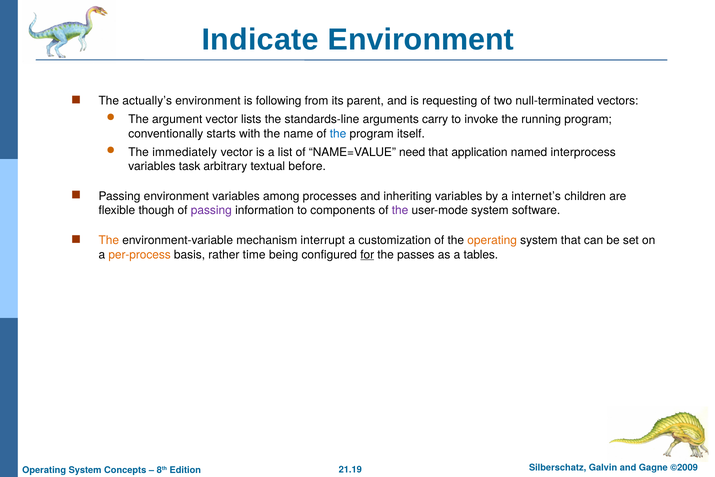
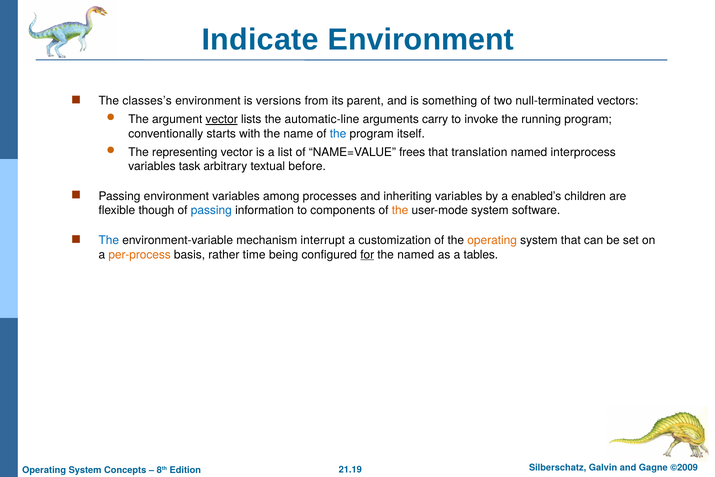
actually’s: actually’s -> classes’s
following: following -> versions
requesting: requesting -> something
vector at (222, 119) underline: none -> present
standards-line: standards-line -> automatic-line
immediately: immediately -> representing
need: need -> frees
application: application -> translation
internet’s: internet’s -> enabled’s
passing at (211, 210) colour: purple -> blue
the at (400, 210) colour: purple -> orange
The at (109, 240) colour: orange -> blue
the passes: passes -> named
